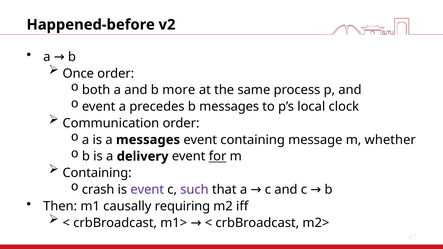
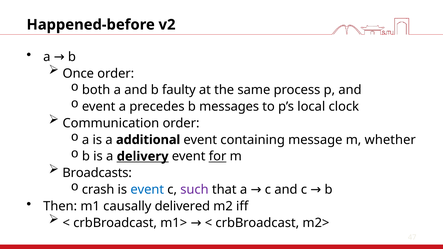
more: more -> faulty
a messages: messages -> additional
delivery underline: none -> present
Containing at (97, 173): Containing -> Broadcasts
event at (147, 190) colour: purple -> blue
requiring: requiring -> delivered
